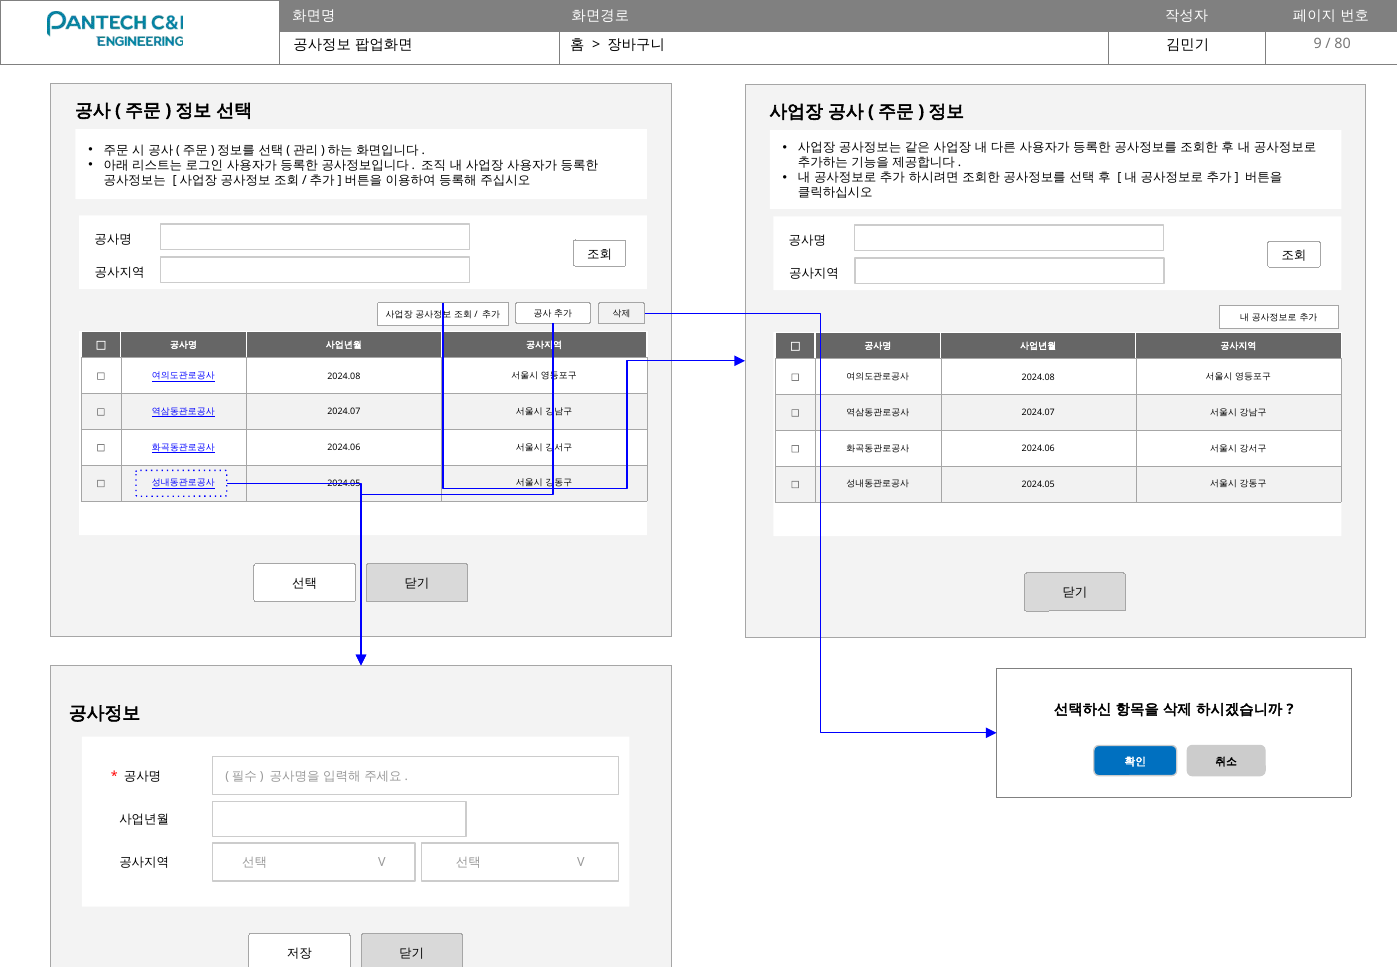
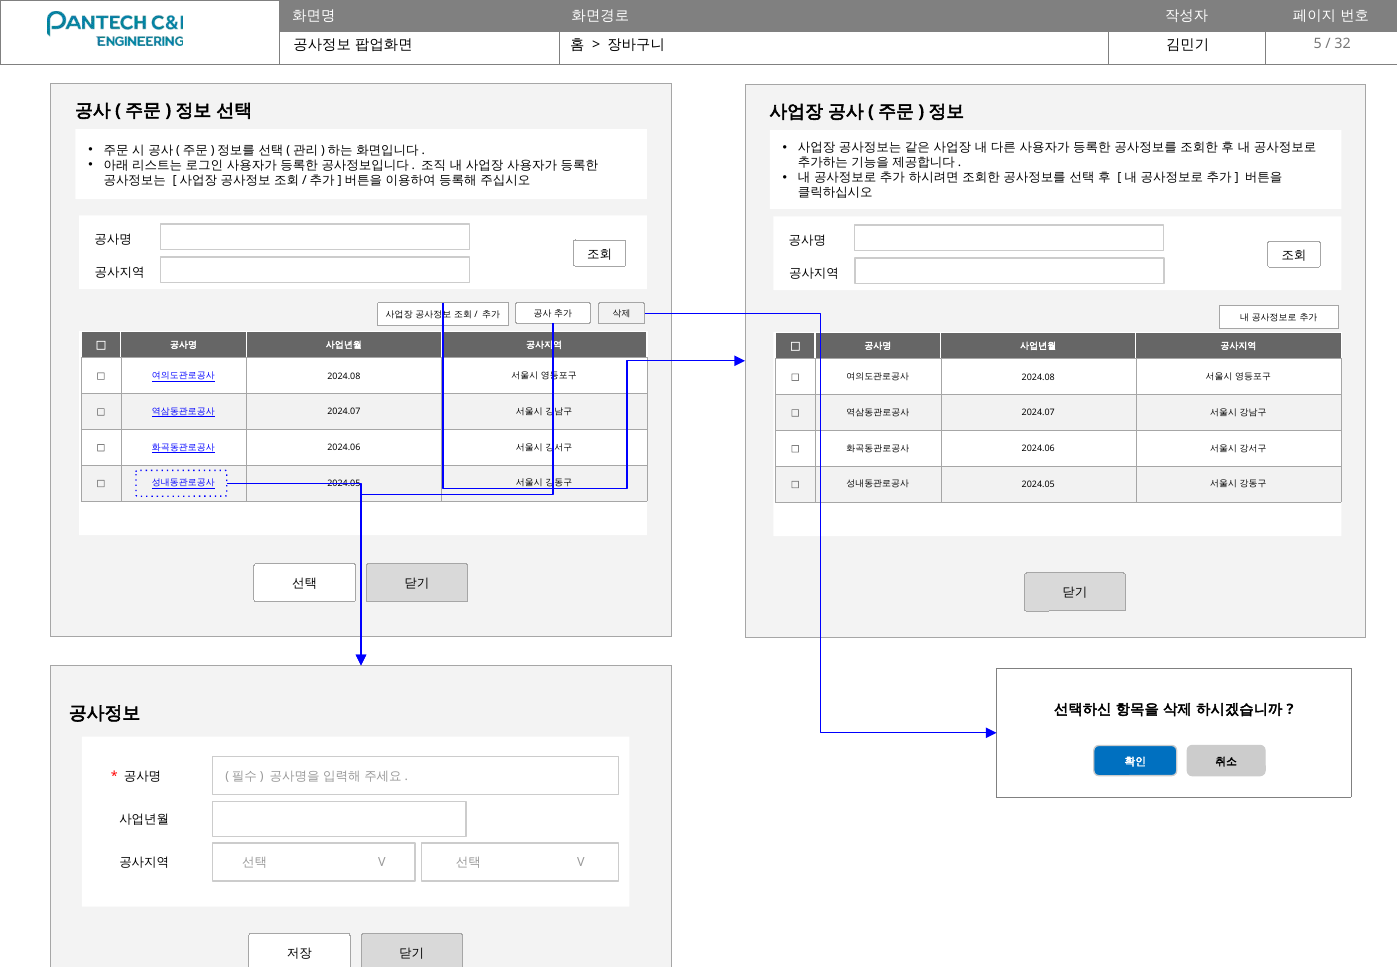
9: 9 -> 5
80: 80 -> 32
